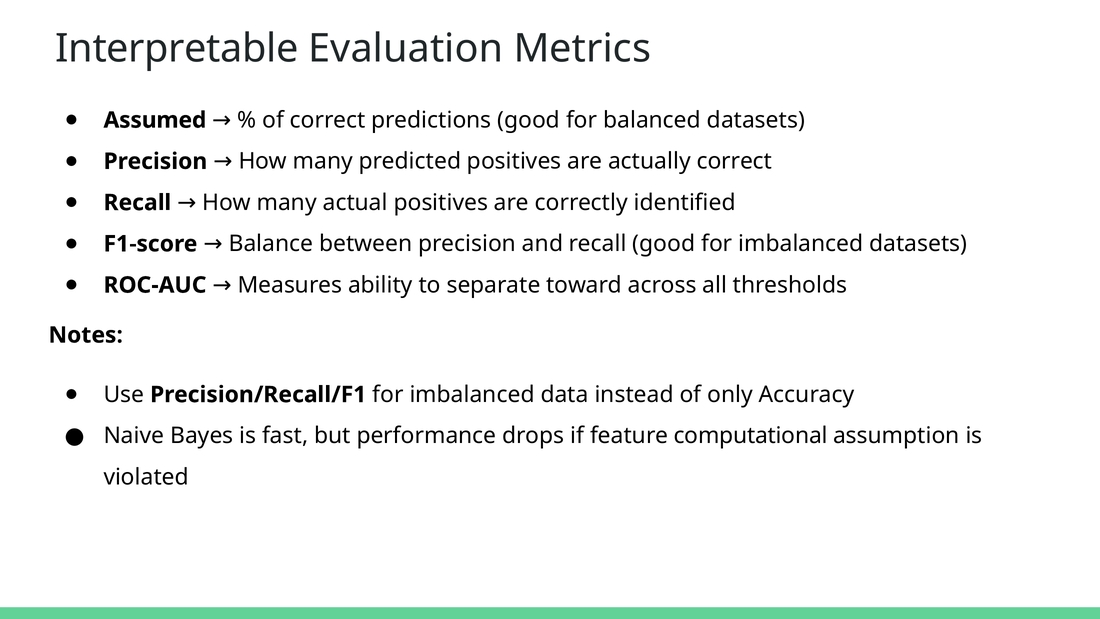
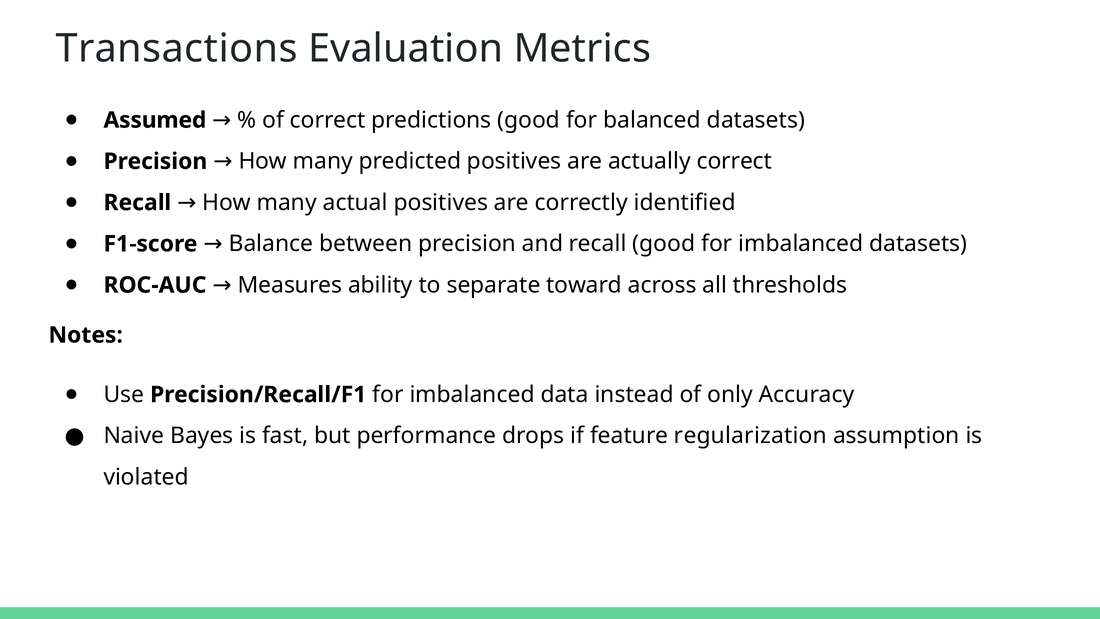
Interpretable: Interpretable -> Transactions
computational: computational -> regularization
